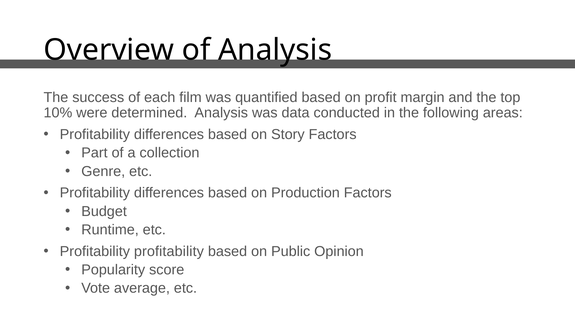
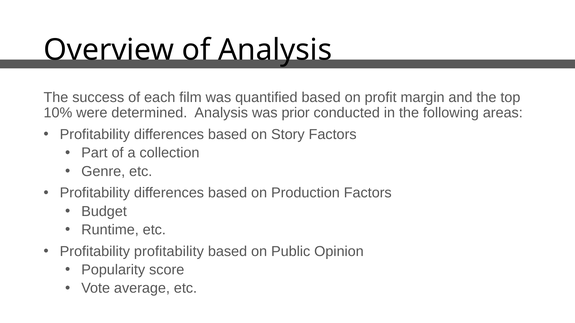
data: data -> prior
